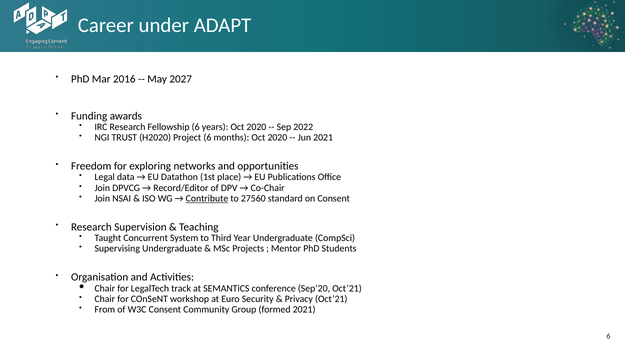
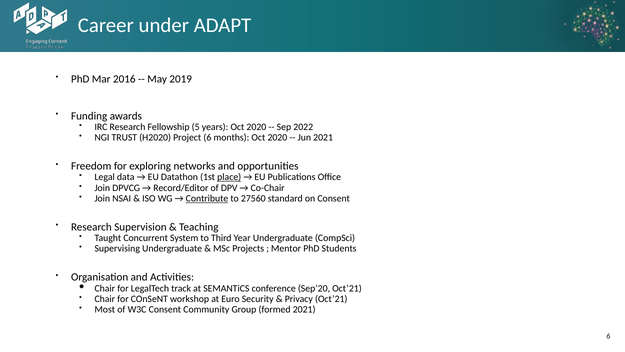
2027: 2027 -> 2019
Fellowship 6: 6 -> 5
place underline: none -> present
From: From -> Most
